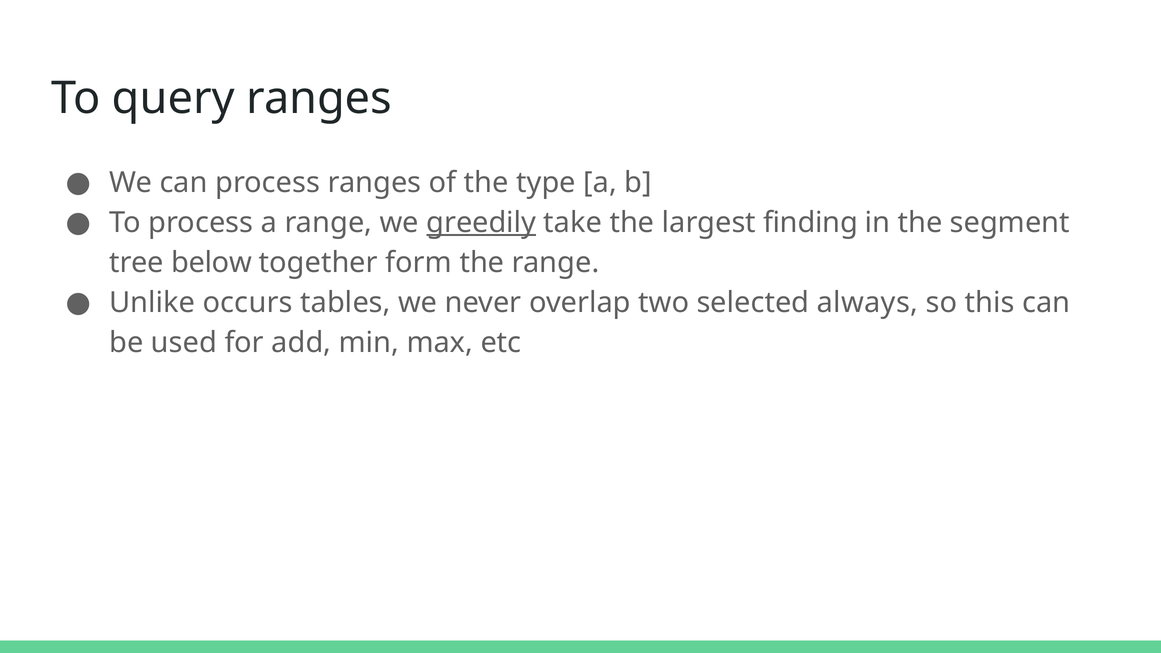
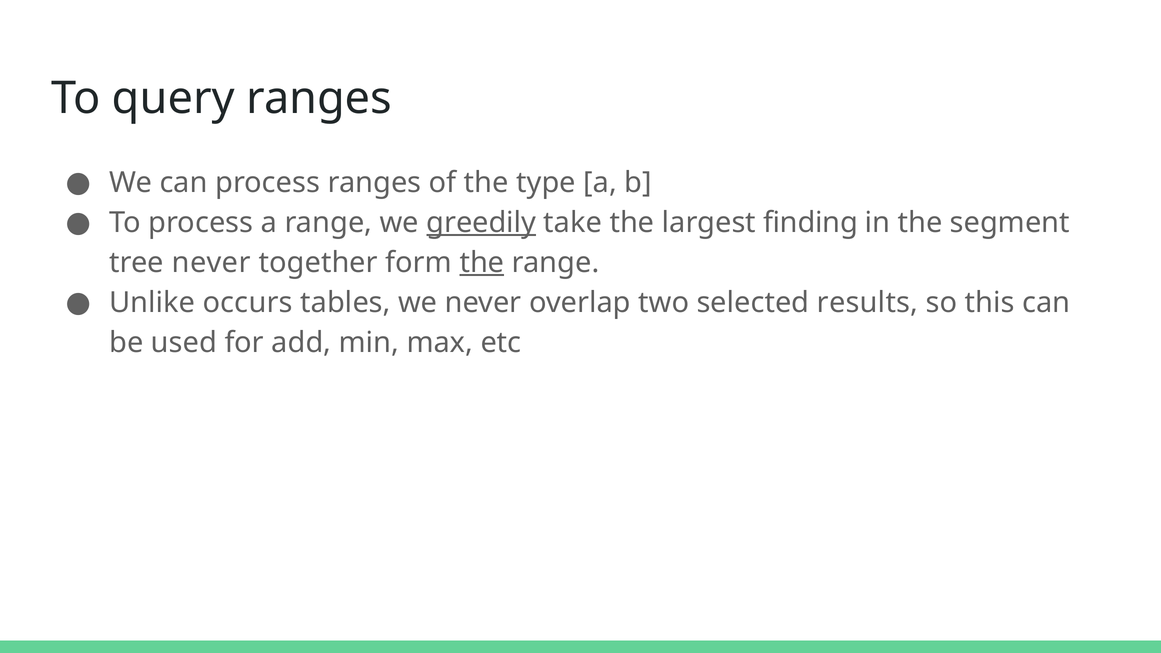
tree below: below -> never
the at (482, 263) underline: none -> present
always: always -> results
